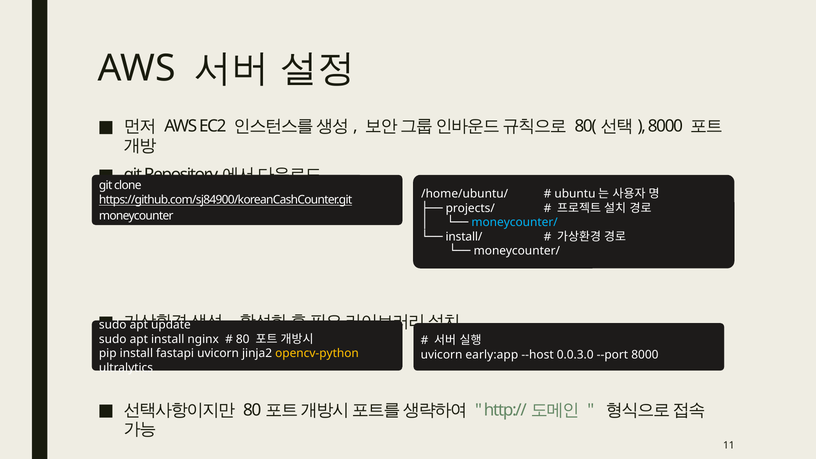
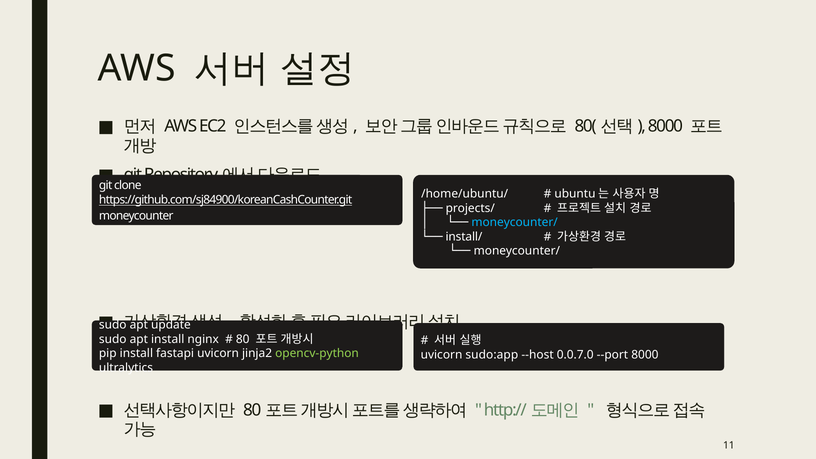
opencv-python colour: yellow -> light green
early:app: early:app -> sudo:app
0.0.3.0: 0.0.3.0 -> 0.0.7.0
